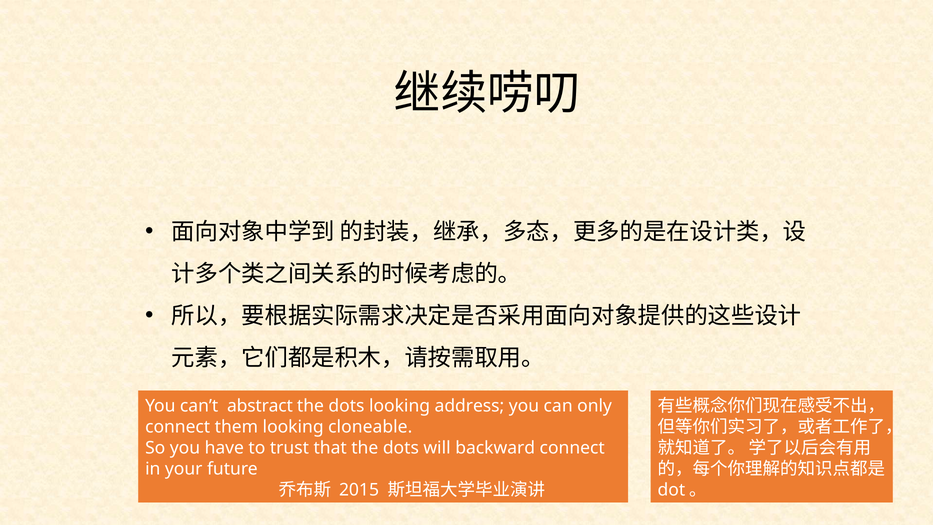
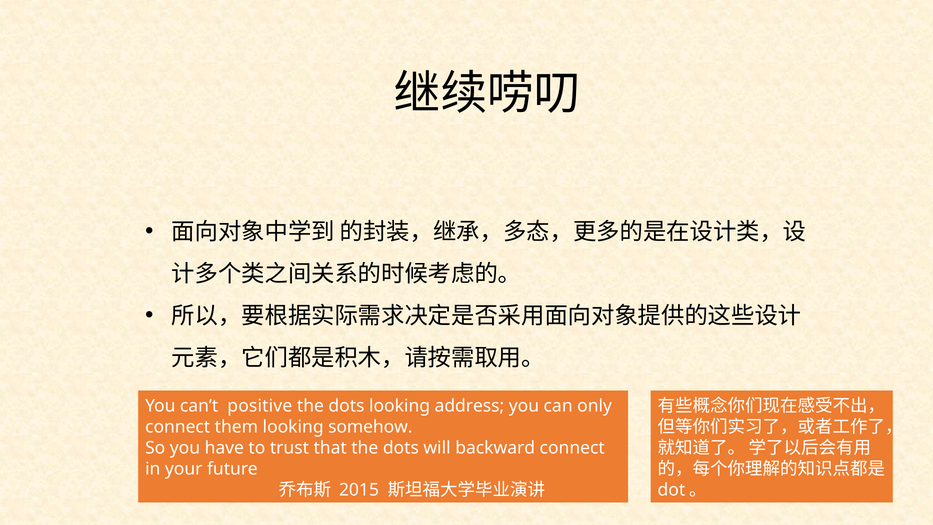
abstract: abstract -> positive
cloneable: cloneable -> somehow
